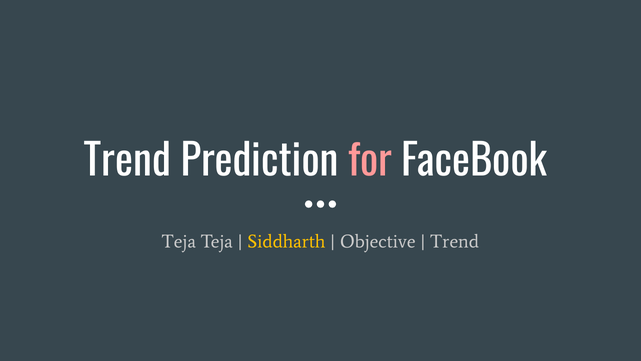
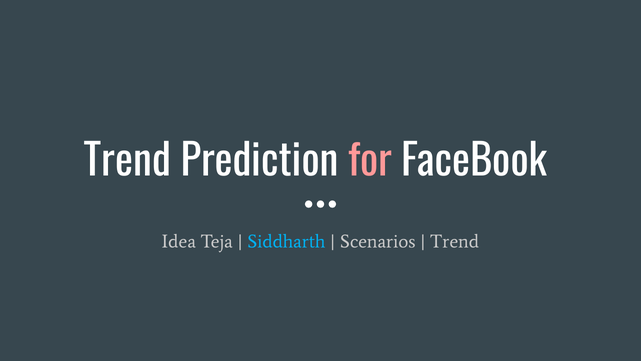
Teja at (179, 241): Teja -> Idea
Siddharth colour: yellow -> light blue
Objective: Objective -> Scenarios
